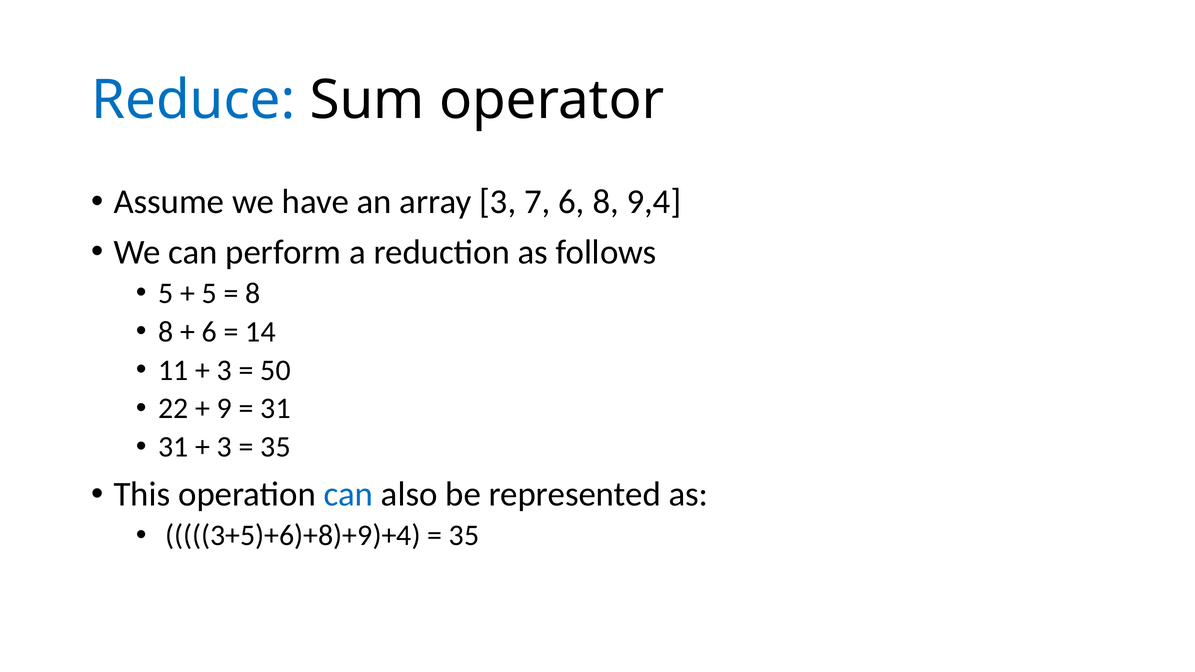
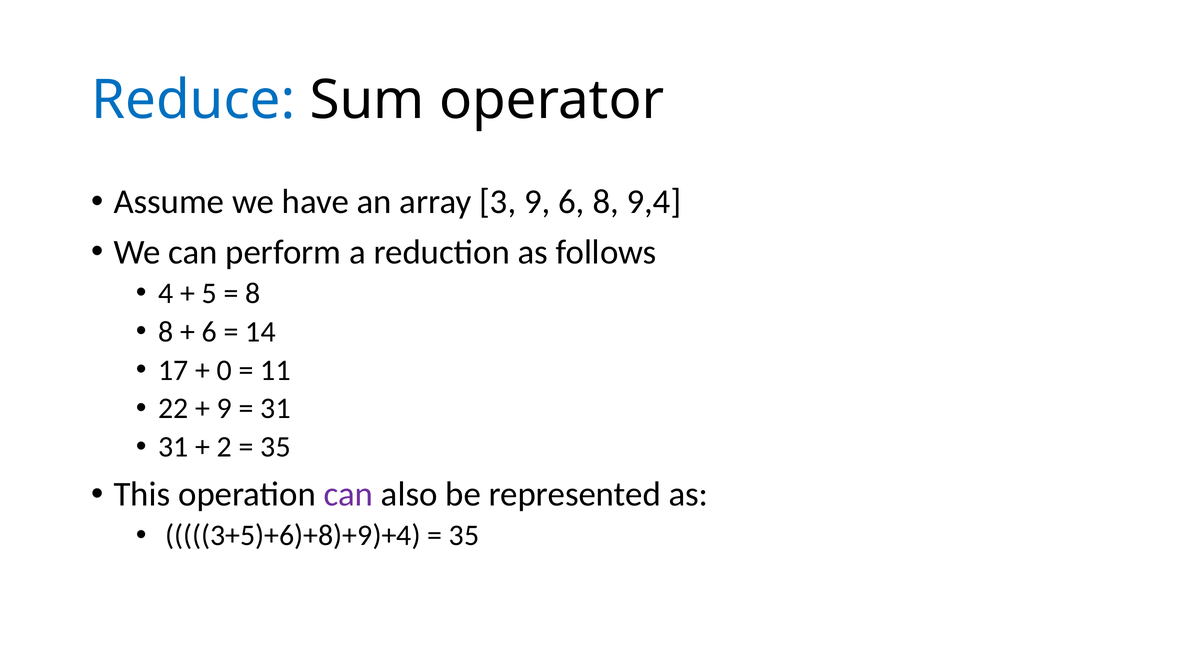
3 7: 7 -> 9
5 at (166, 293): 5 -> 4
11: 11 -> 17
3 at (224, 370): 3 -> 0
50: 50 -> 11
3 at (224, 447): 3 -> 2
can at (348, 495) colour: blue -> purple
